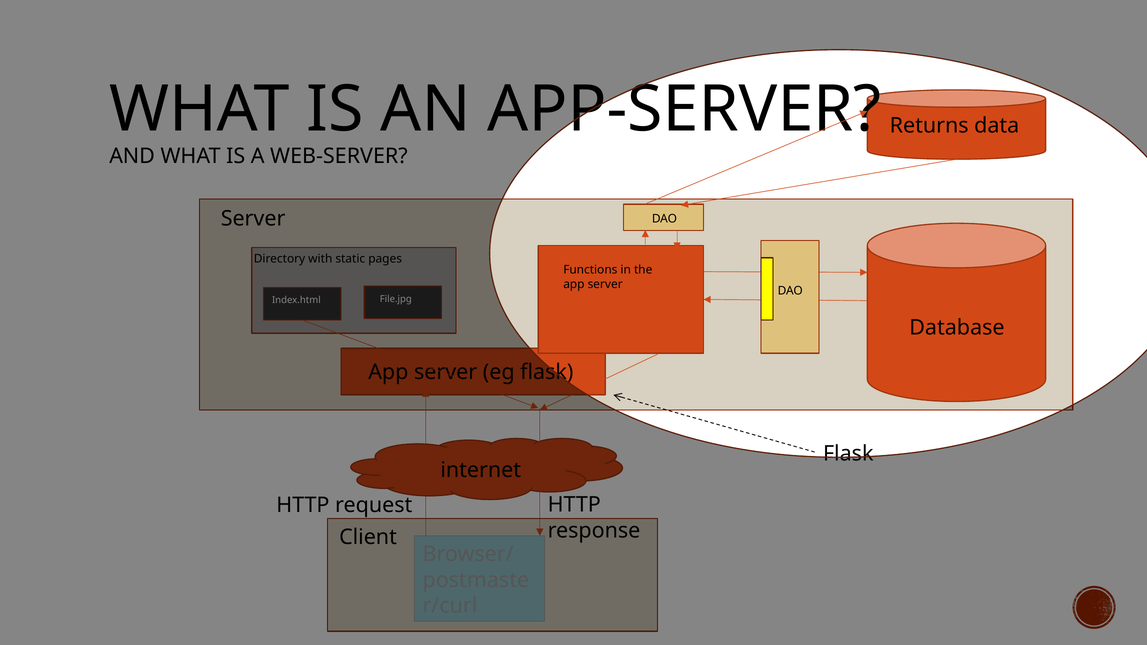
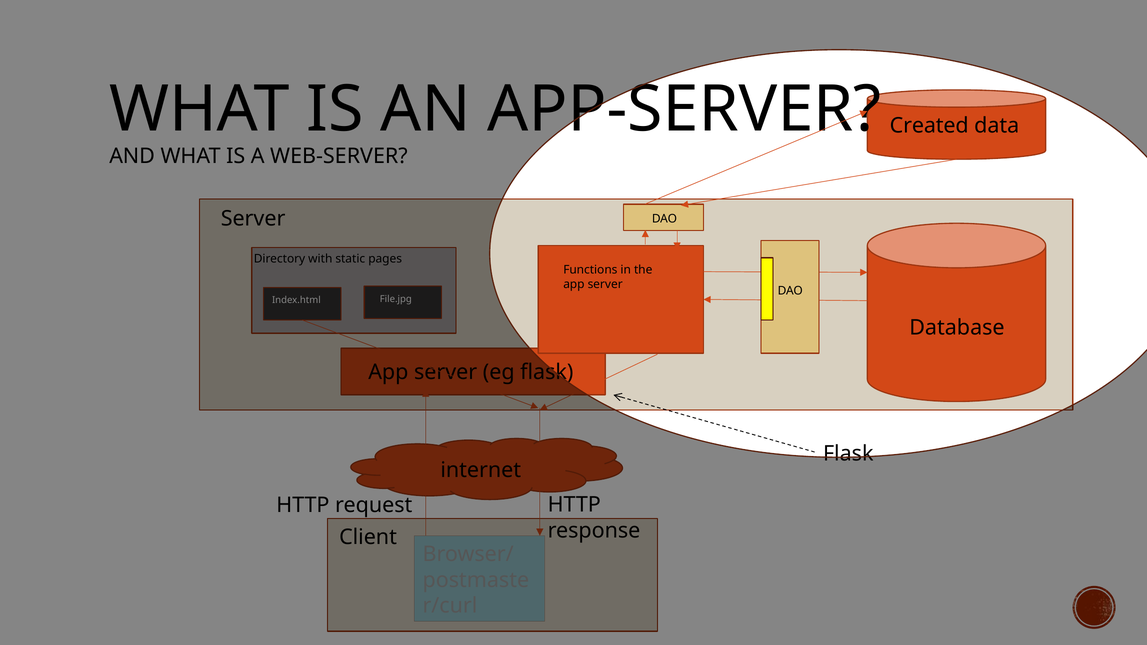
Returns: Returns -> Created
